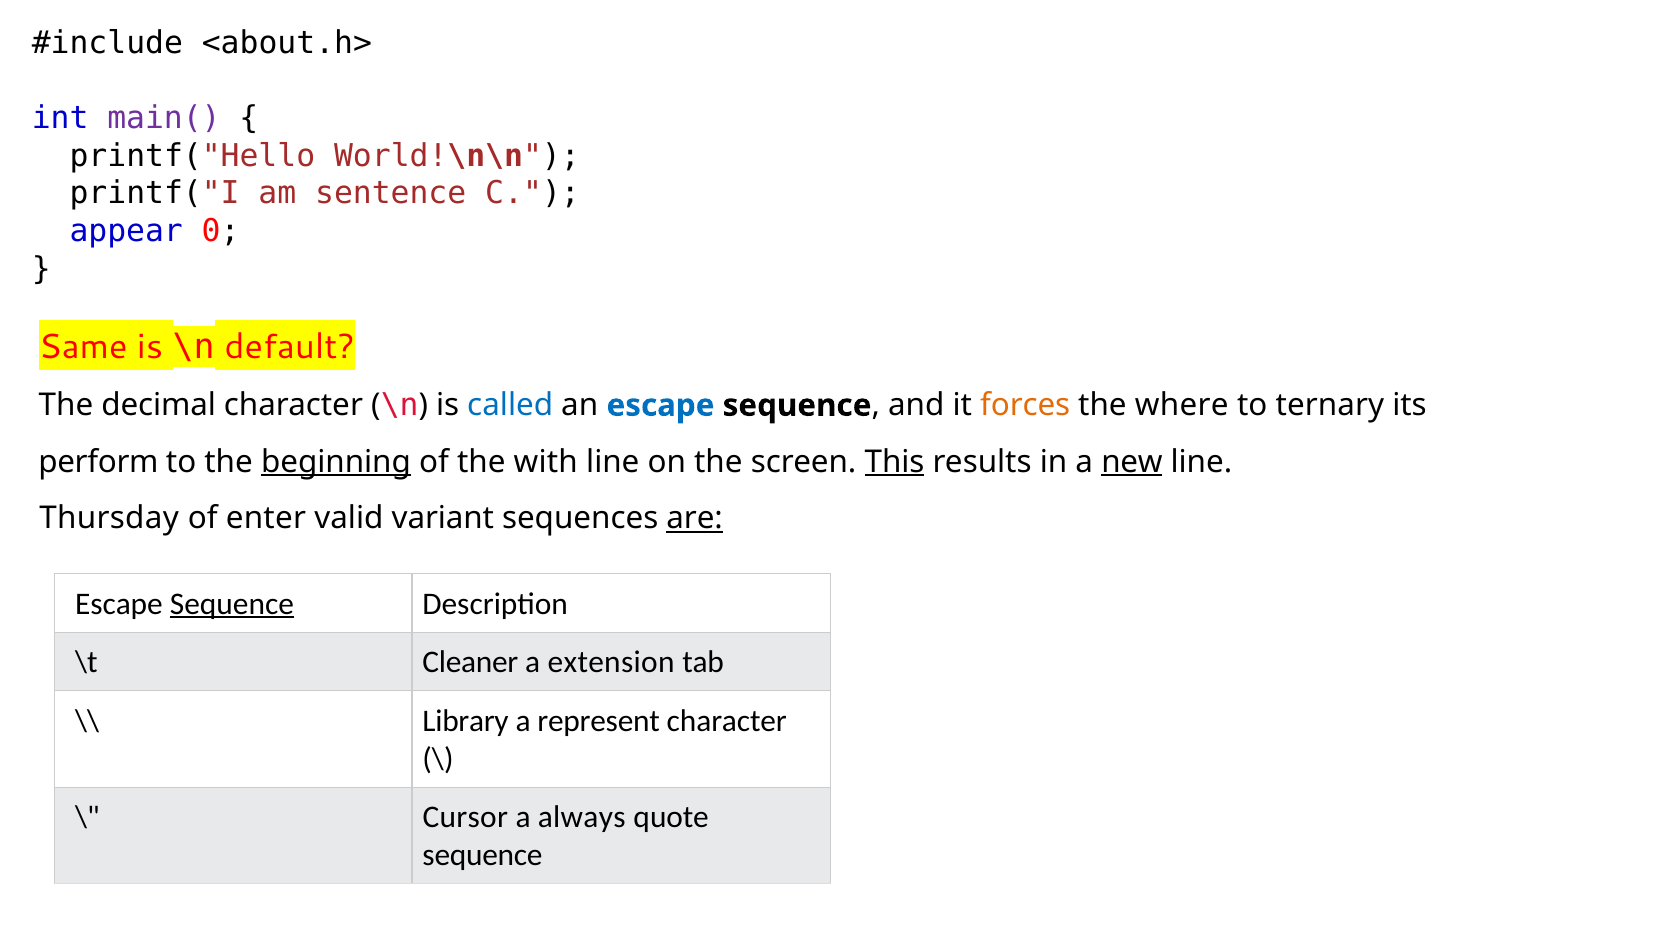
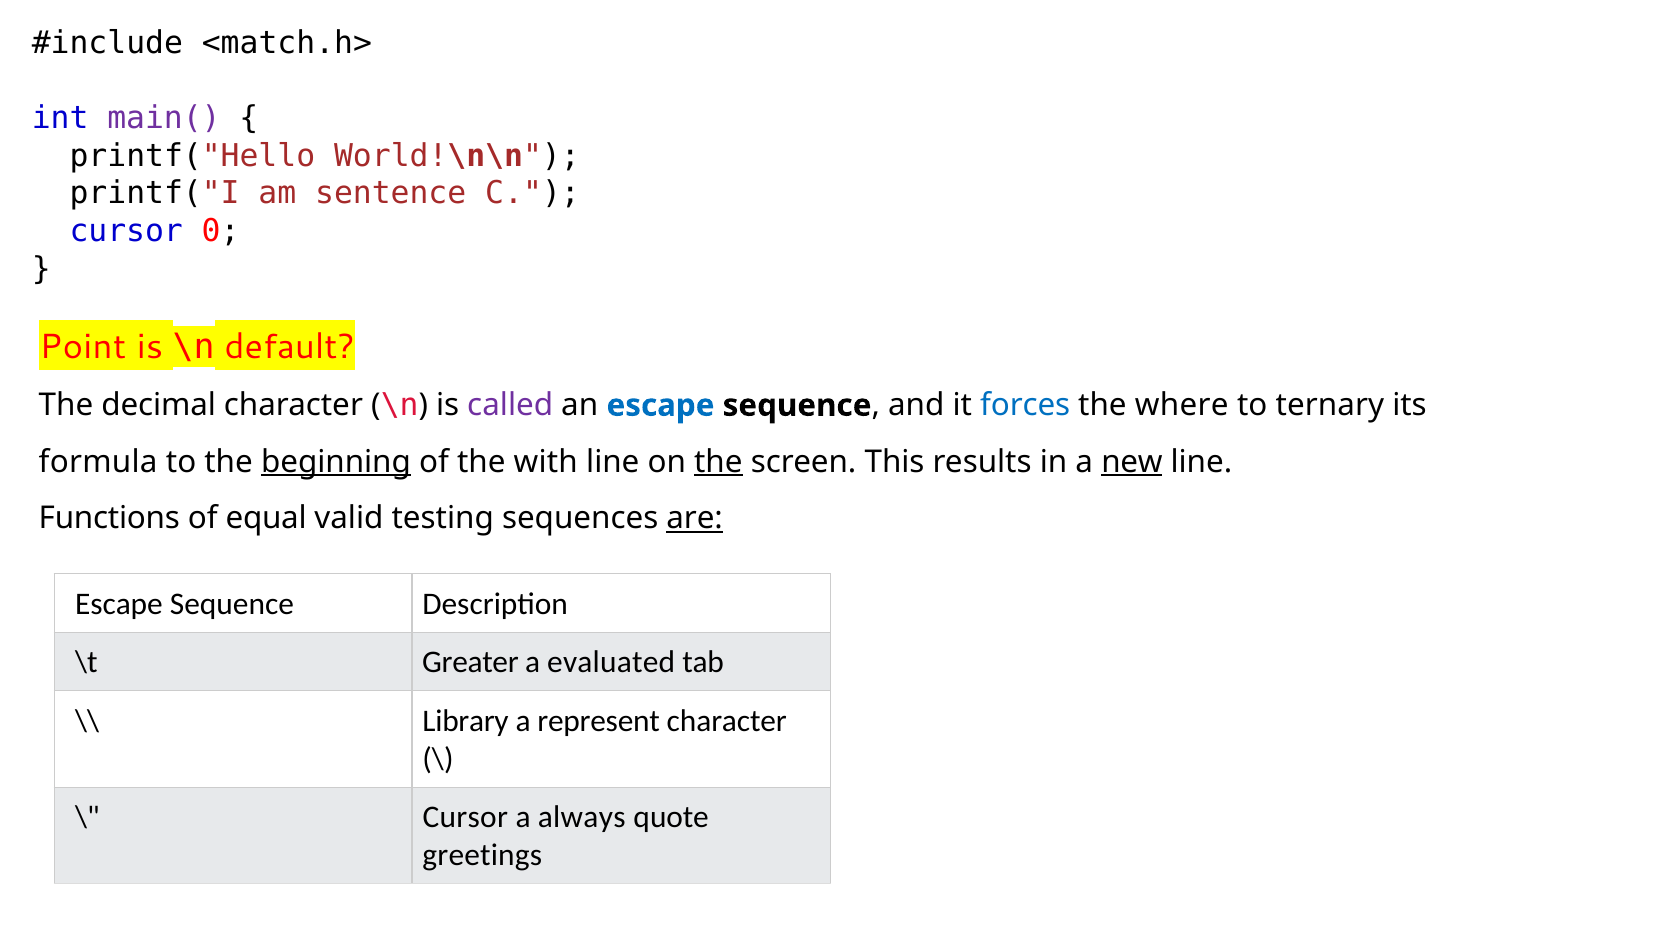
<about.h>: <about.h> -> <match.h>
appear at (126, 231): appear -> cursor
Same: Same -> Point
called colour: blue -> purple
forces colour: orange -> blue
perform: perform -> formula
the at (718, 462) underline: none -> present
This underline: present -> none
Thursday: Thursday -> Functions
enter: enter -> equal
variant: variant -> testing
Sequence at (232, 604) underline: present -> none
Cleaner: Cleaner -> Greater
extension: extension -> evaluated
sequence at (483, 856): sequence -> greetings
